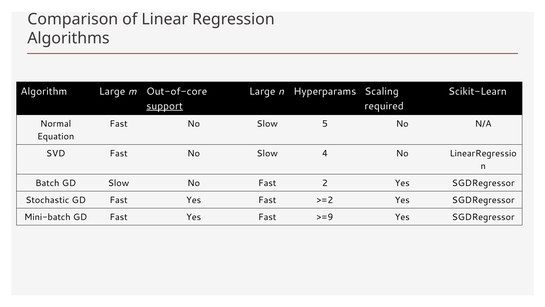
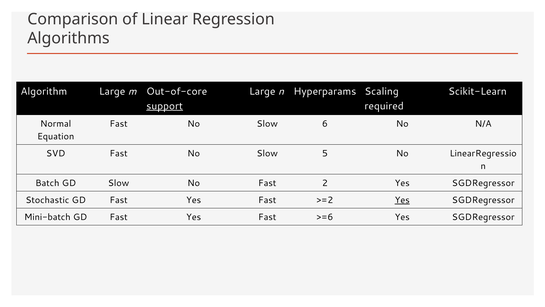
5: 5 -> 6
4: 4 -> 5
Yes at (402, 200) underline: none -> present
>=9: >=9 -> >=6
